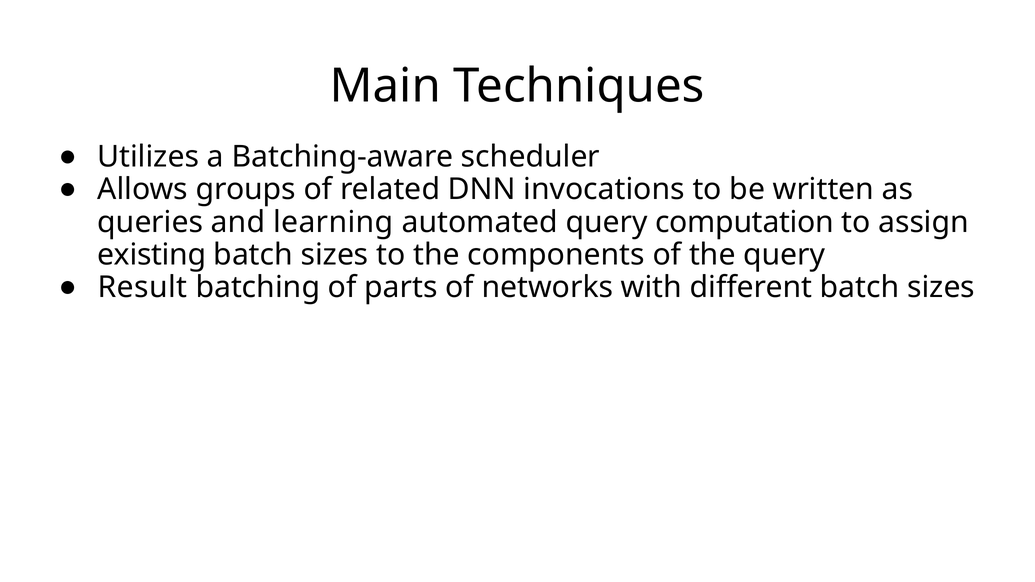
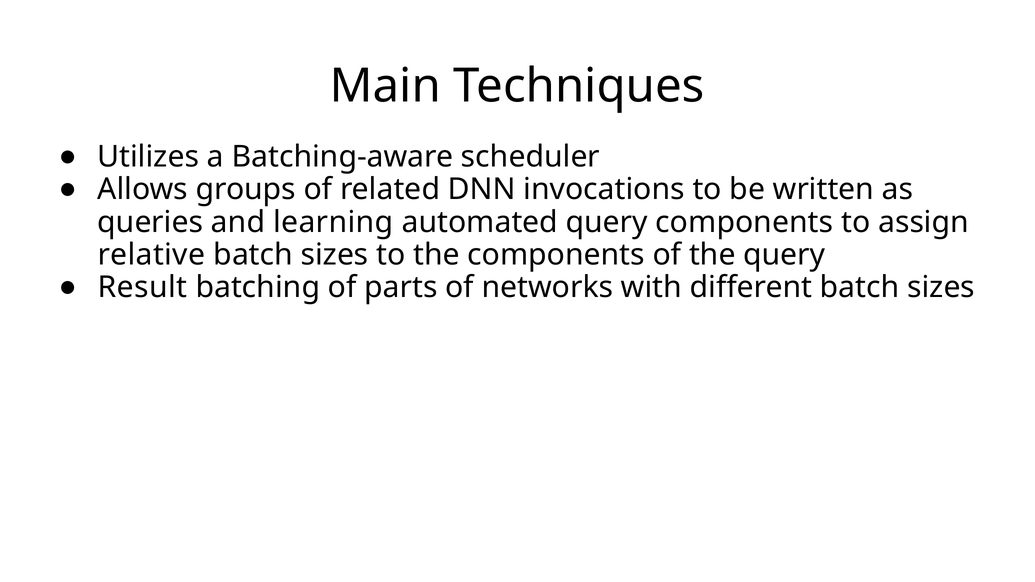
query computation: computation -> components
existing: existing -> relative
